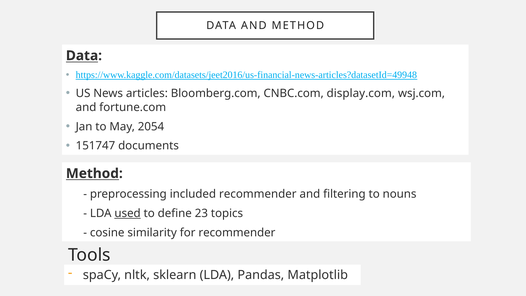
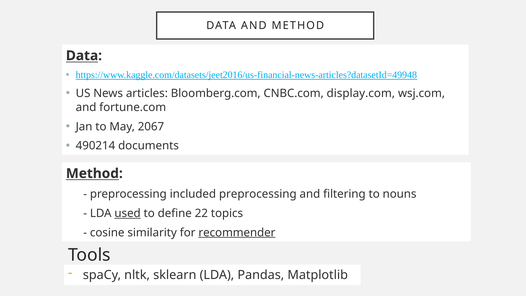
2054: 2054 -> 2067
151747: 151747 -> 490214
included recommender: recommender -> preprocessing
23: 23 -> 22
recommender at (237, 232) underline: none -> present
